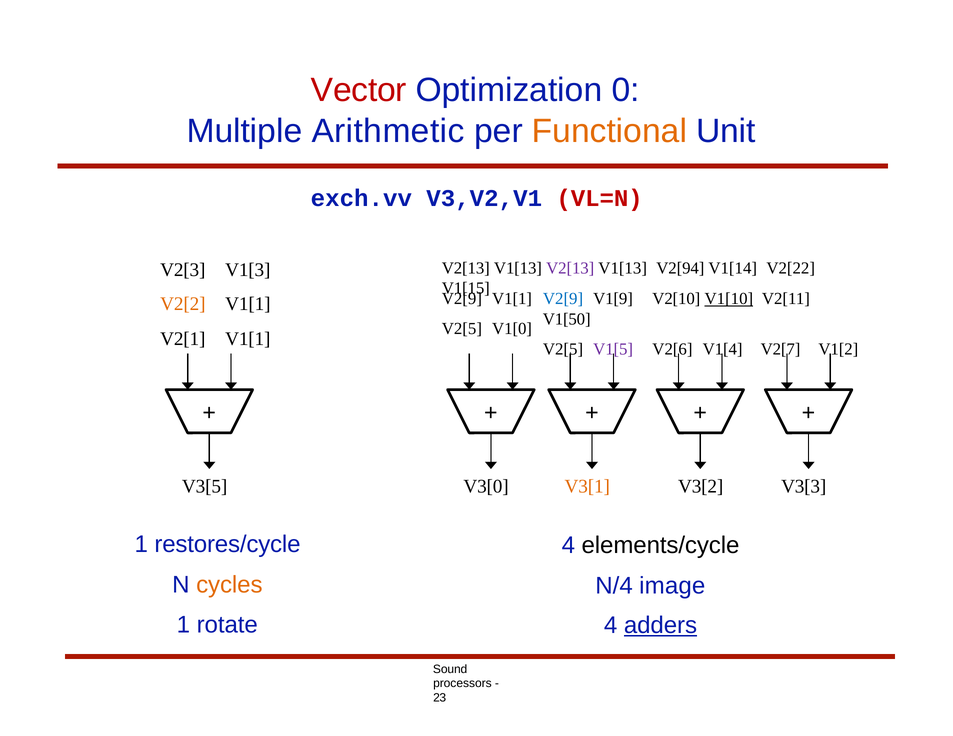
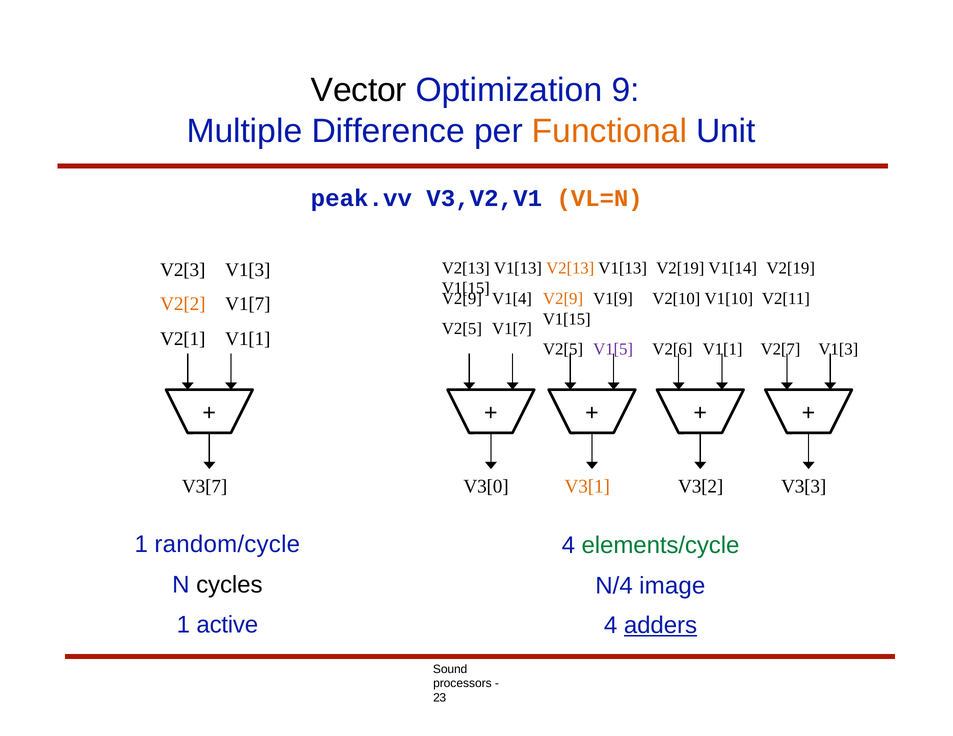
Vector colour: red -> black
0: 0 -> 9
Arithmetic: Arithmetic -> Difference
exch.vv: exch.vv -> peak.vv
VL=N colour: red -> orange
V2[13 at (570, 268) colour: purple -> orange
V1[13 V2[94: V2[94 -> V2[19
V1[14 V2[22: V2[22 -> V2[19
V1[1 at (512, 299): V1[1 -> V1[4
V2[9 at (563, 299) colour: blue -> orange
V1[10 underline: present -> none
V1[1 at (248, 304): V1[1 -> V1[7
V1[50 at (567, 319): V1[50 -> V1[15
V2[5 V1[0: V1[0 -> V1[7
V2[6 V1[4: V1[4 -> V1[1
V2[7 V1[2: V1[2 -> V1[3
V3[5: V3[5 -> V3[7
restores/cycle: restores/cycle -> random/cycle
elements/cycle colour: black -> green
cycles colour: orange -> black
rotate: rotate -> active
